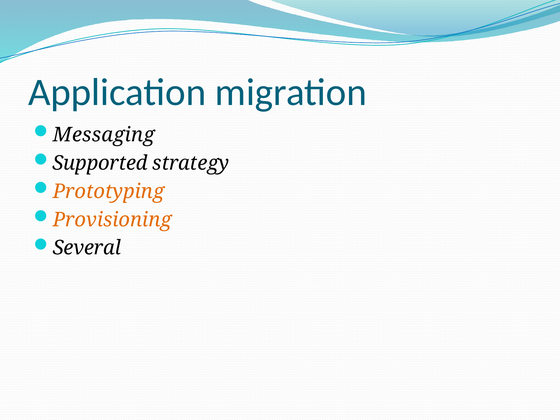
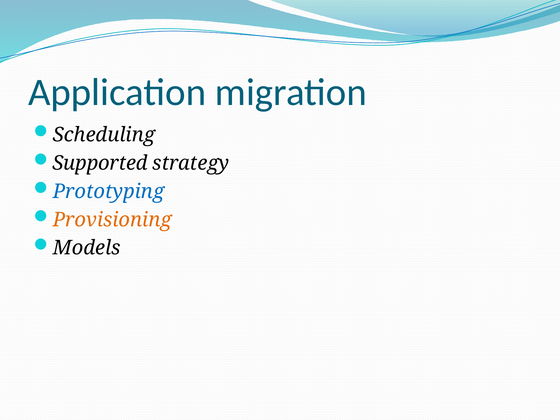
Messaging: Messaging -> Scheduling
Prototyping colour: orange -> blue
Several: Several -> Models
